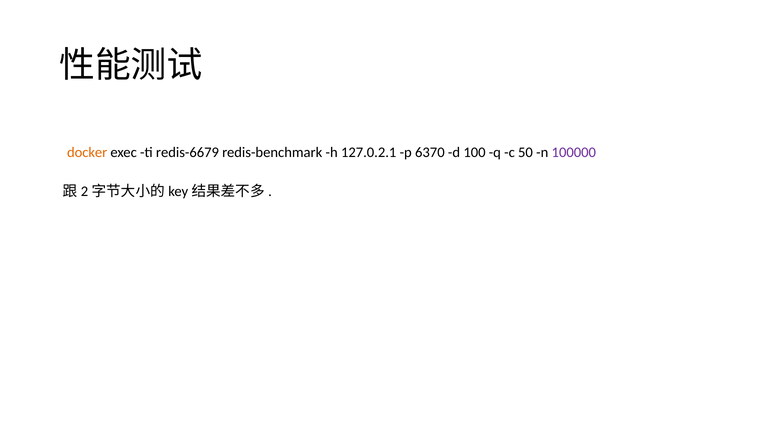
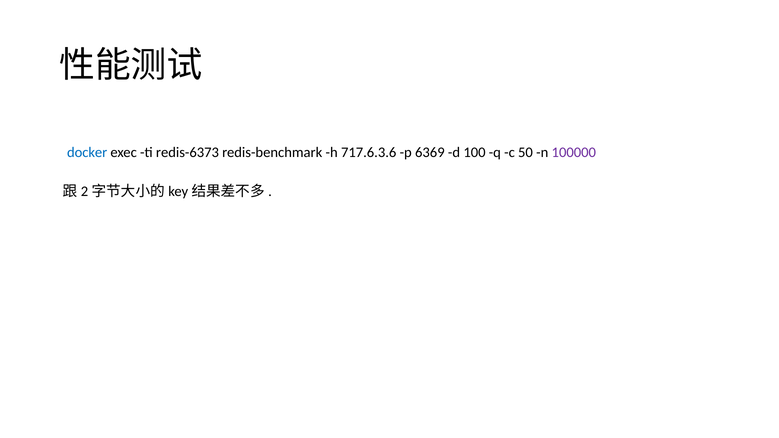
docker colour: orange -> blue
redis-6679: redis-6679 -> redis-6373
127.0.2.1: 127.0.2.1 -> 717.6.3.6
6370: 6370 -> 6369
